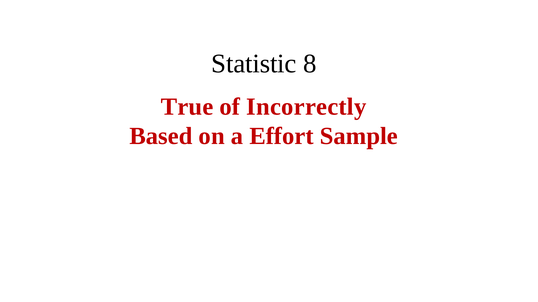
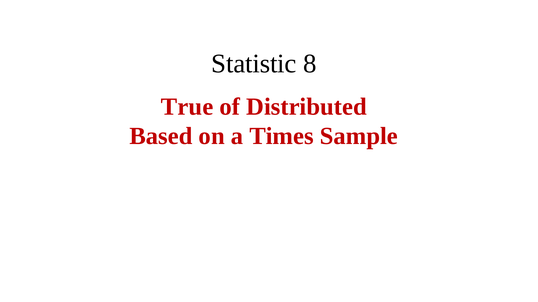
Incorrectly: Incorrectly -> Distributed
Effort: Effort -> Times
